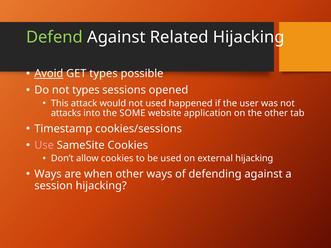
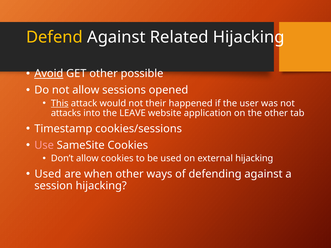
Defend colour: light green -> yellow
GET types: types -> other
not types: types -> allow
This underline: none -> present
not used: used -> their
SOME: SOME -> LEAVE
Ways at (48, 174): Ways -> Used
